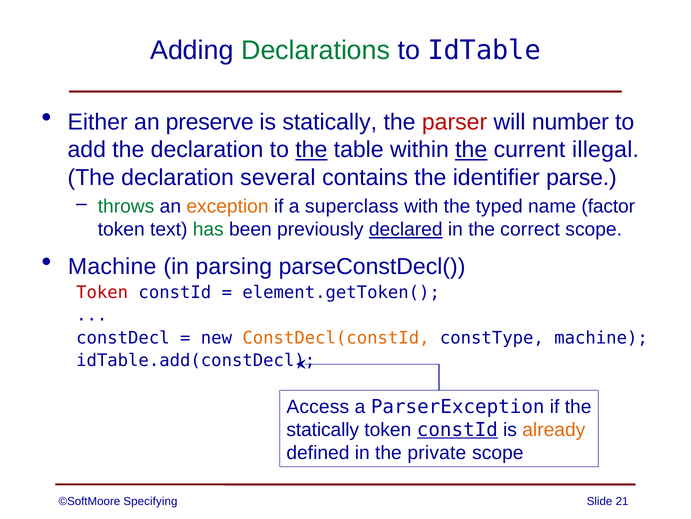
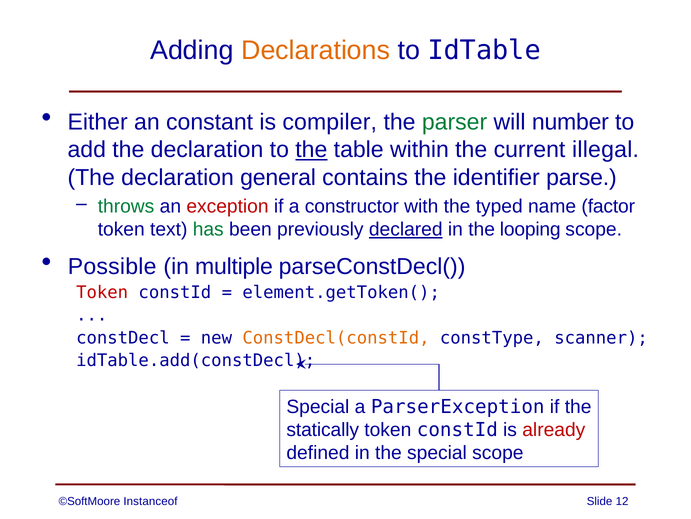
Declarations colour: green -> orange
preserve: preserve -> constant
is statically: statically -> compiler
parser colour: red -> green
the at (471, 150) underline: present -> none
several: several -> general
exception colour: orange -> red
superclass: superclass -> constructor
correct: correct -> looping
Machine at (112, 266): Machine -> Possible
parsing: parsing -> multiple
constType machine: machine -> scanner
Access at (318, 406): Access -> Special
constId at (457, 429) underline: present -> none
already colour: orange -> red
the private: private -> special
Specifying: Specifying -> Instanceof
21: 21 -> 12
